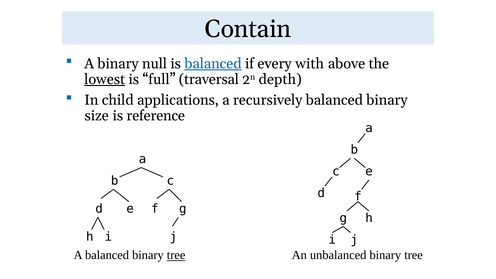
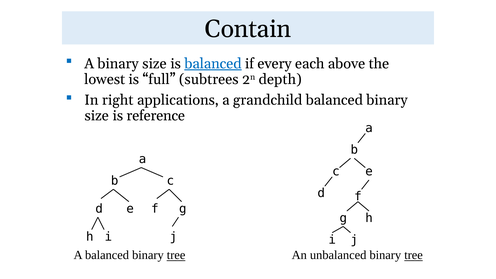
A binary null: null -> size
with: with -> each
lowest underline: present -> none
traversal: traversal -> subtrees
child: child -> right
recursively: recursively -> grandchild
tree at (414, 255) underline: none -> present
